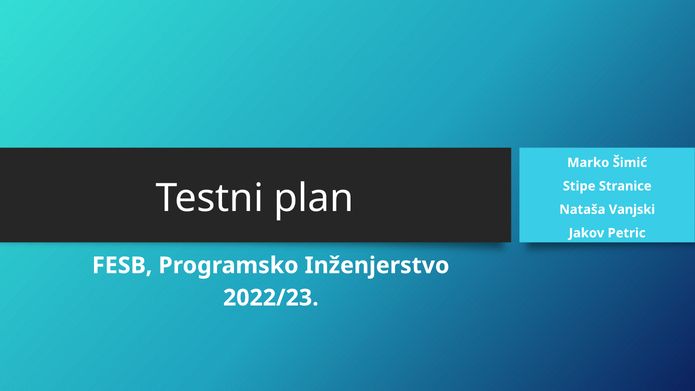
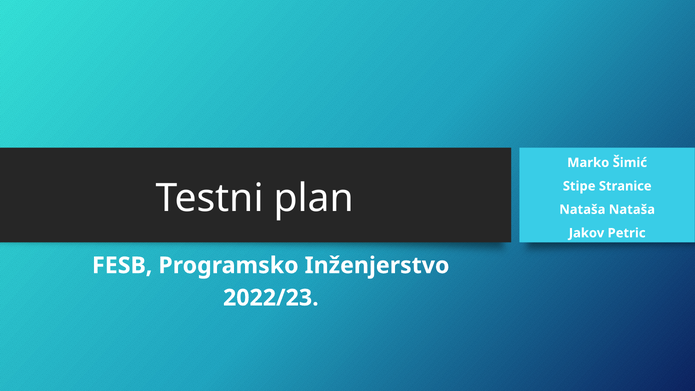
Nataša Vanjski: Vanjski -> Nataša
